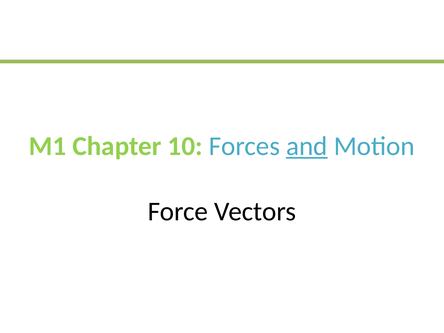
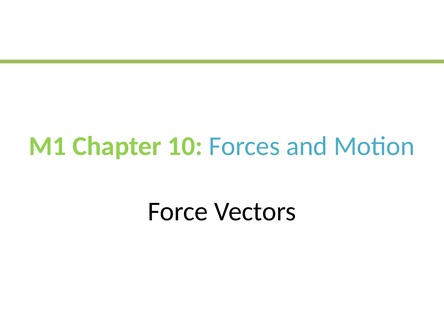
and underline: present -> none
